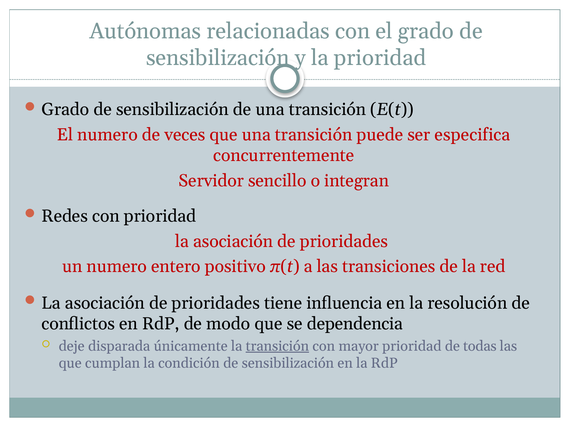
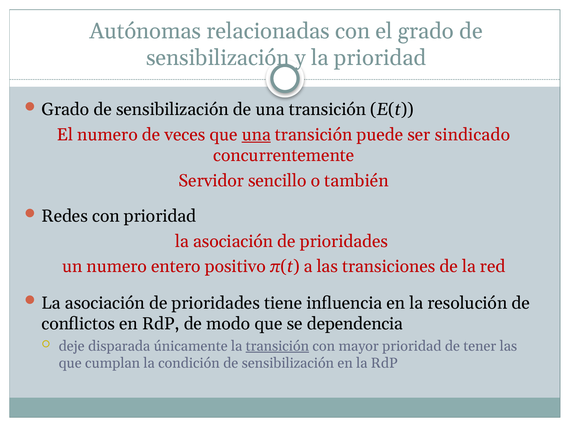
una at (256, 135) underline: none -> present
especifica: especifica -> sindicado
integran: integran -> también
todas: todas -> tener
